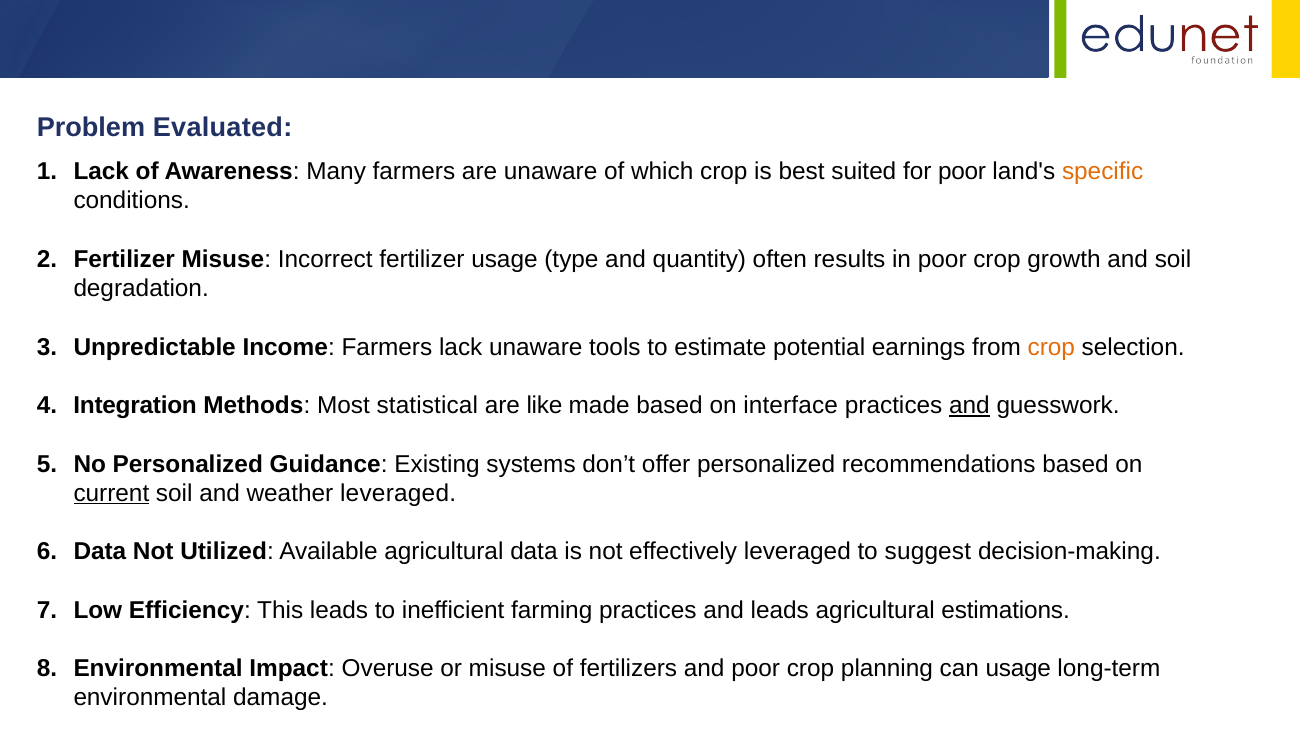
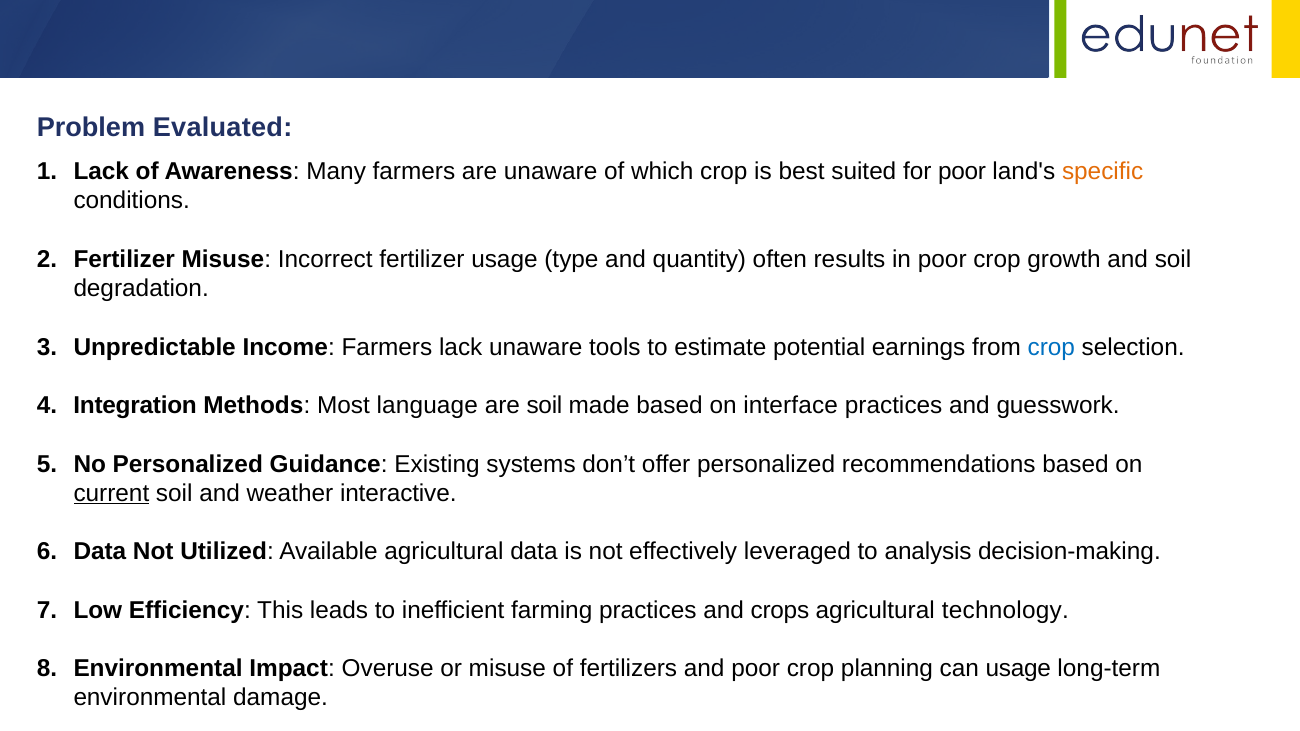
crop at (1051, 347) colour: orange -> blue
statistical: statistical -> language
are like: like -> soil
and at (969, 406) underline: present -> none
weather leveraged: leveraged -> interactive
suggest: suggest -> analysis
and leads: leads -> crops
estimations: estimations -> technology
